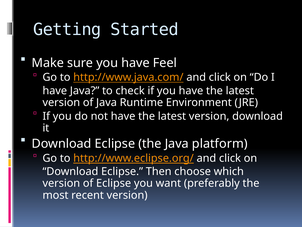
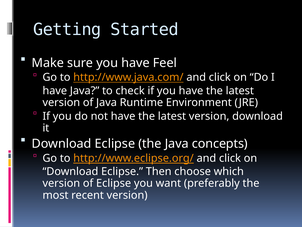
platform: platform -> concepts
